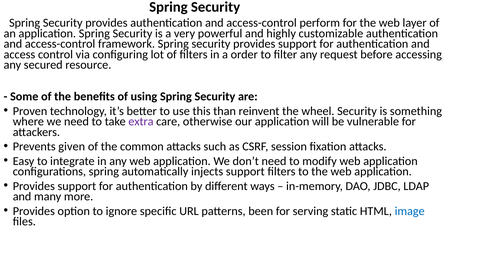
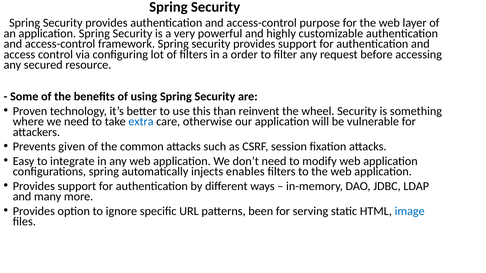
perform: perform -> purpose
extra colour: purple -> blue
injects support: support -> enables
